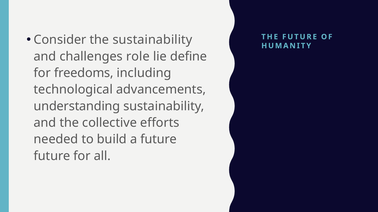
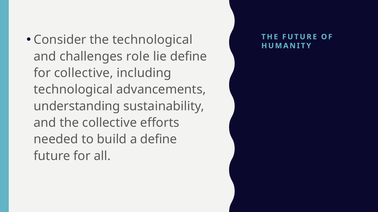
the sustainability: sustainability -> technological
for freedoms: freedoms -> collective
a future: future -> define
